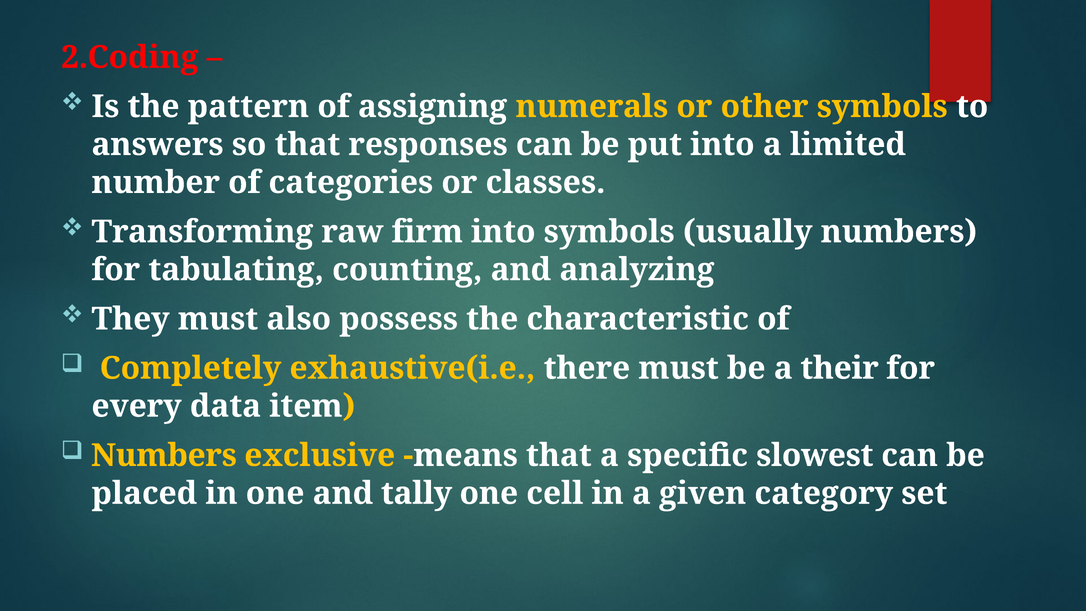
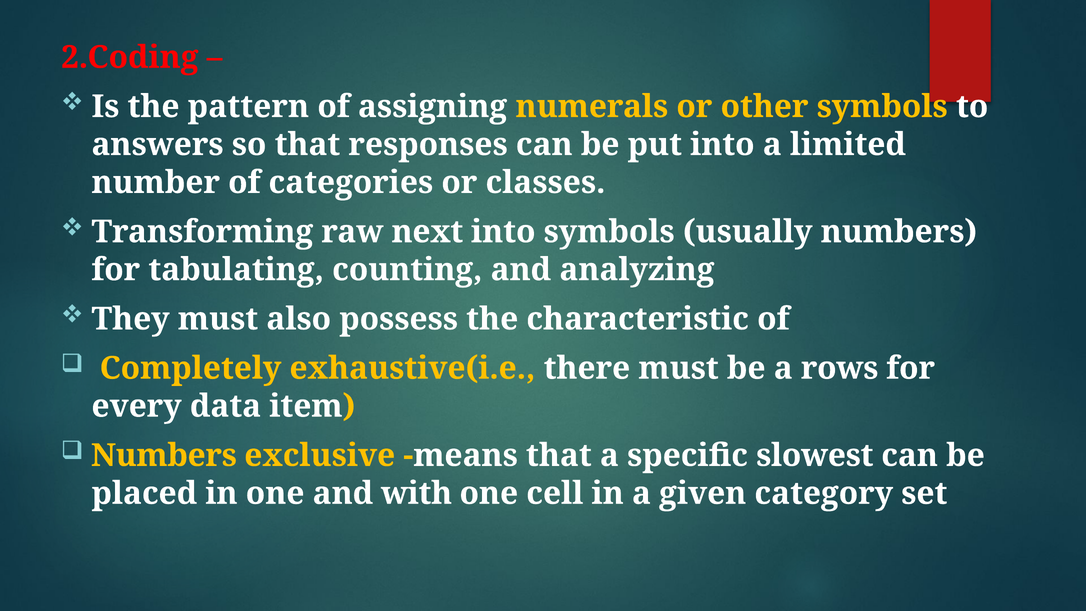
firm: firm -> next
their: their -> rows
tally: tally -> with
